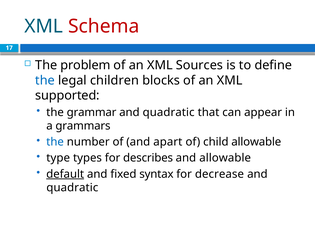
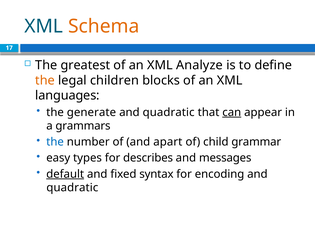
Schema colour: red -> orange
problem: problem -> greatest
Sources: Sources -> Analyze
the at (45, 80) colour: blue -> orange
supported: supported -> languages
grammar: grammar -> generate
can underline: none -> present
child allowable: allowable -> grammar
type: type -> easy
and allowable: allowable -> messages
decrease: decrease -> encoding
